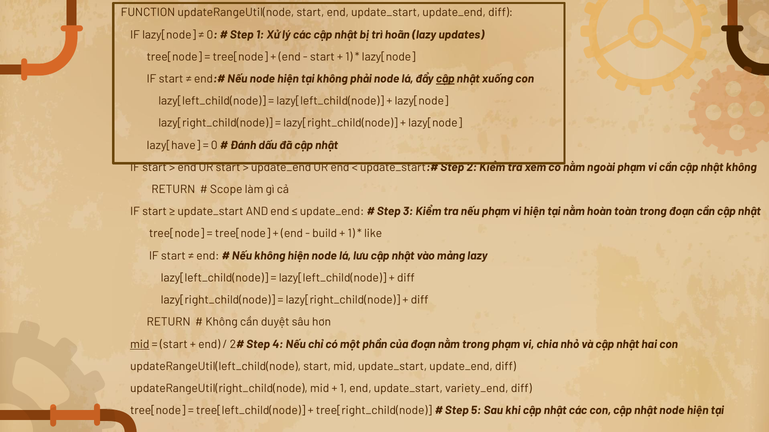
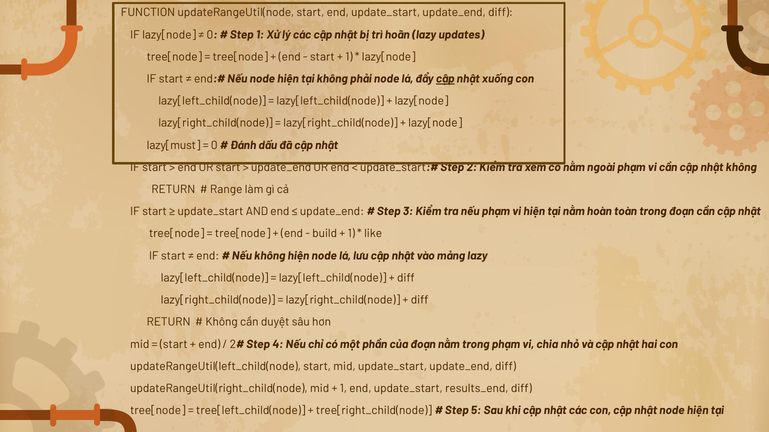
lazy[have: lazy[have -> lazy[must
Scope: Scope -> Range
mid at (140, 345) underline: present -> none
variety_end: variety_end -> results_end
